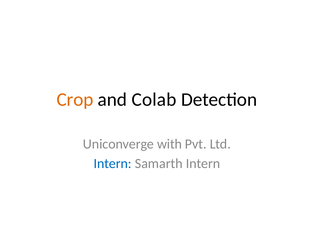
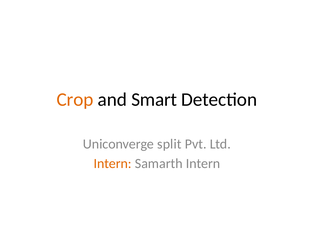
Colab: Colab -> Smart
with: with -> split
Intern at (113, 164) colour: blue -> orange
